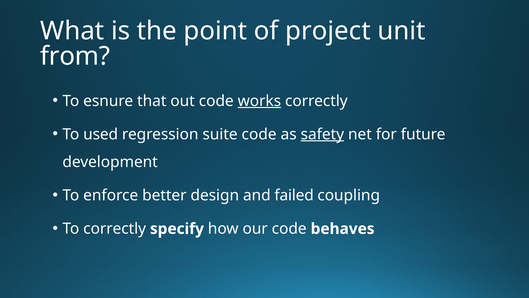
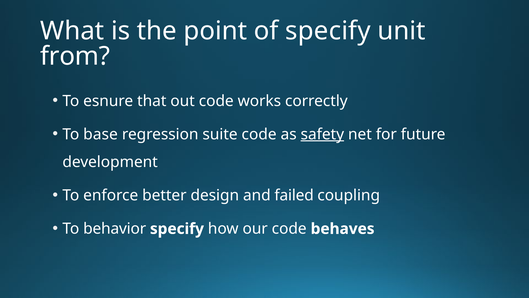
of project: project -> specify
works underline: present -> none
used: used -> base
To correctly: correctly -> behavior
